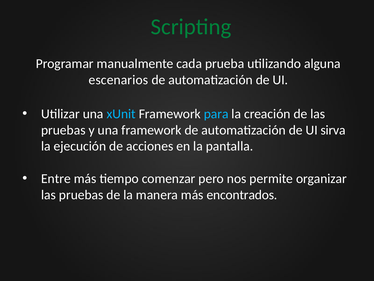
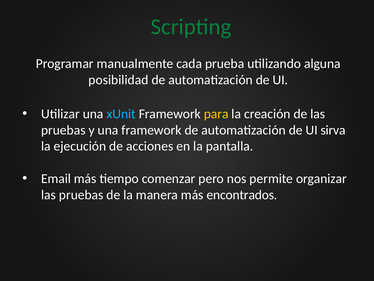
escenarios: escenarios -> posibilidad
para colour: light blue -> yellow
Entre: Entre -> Email
